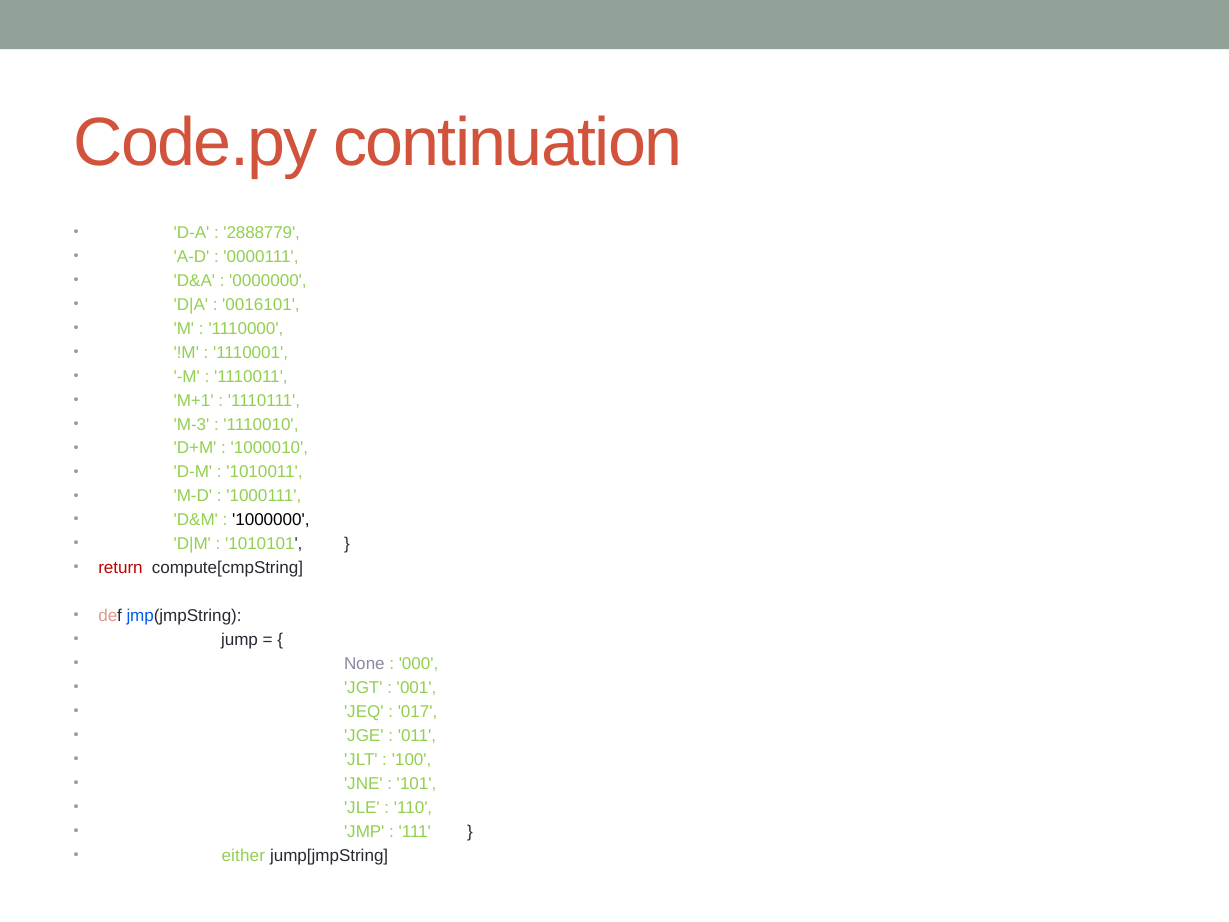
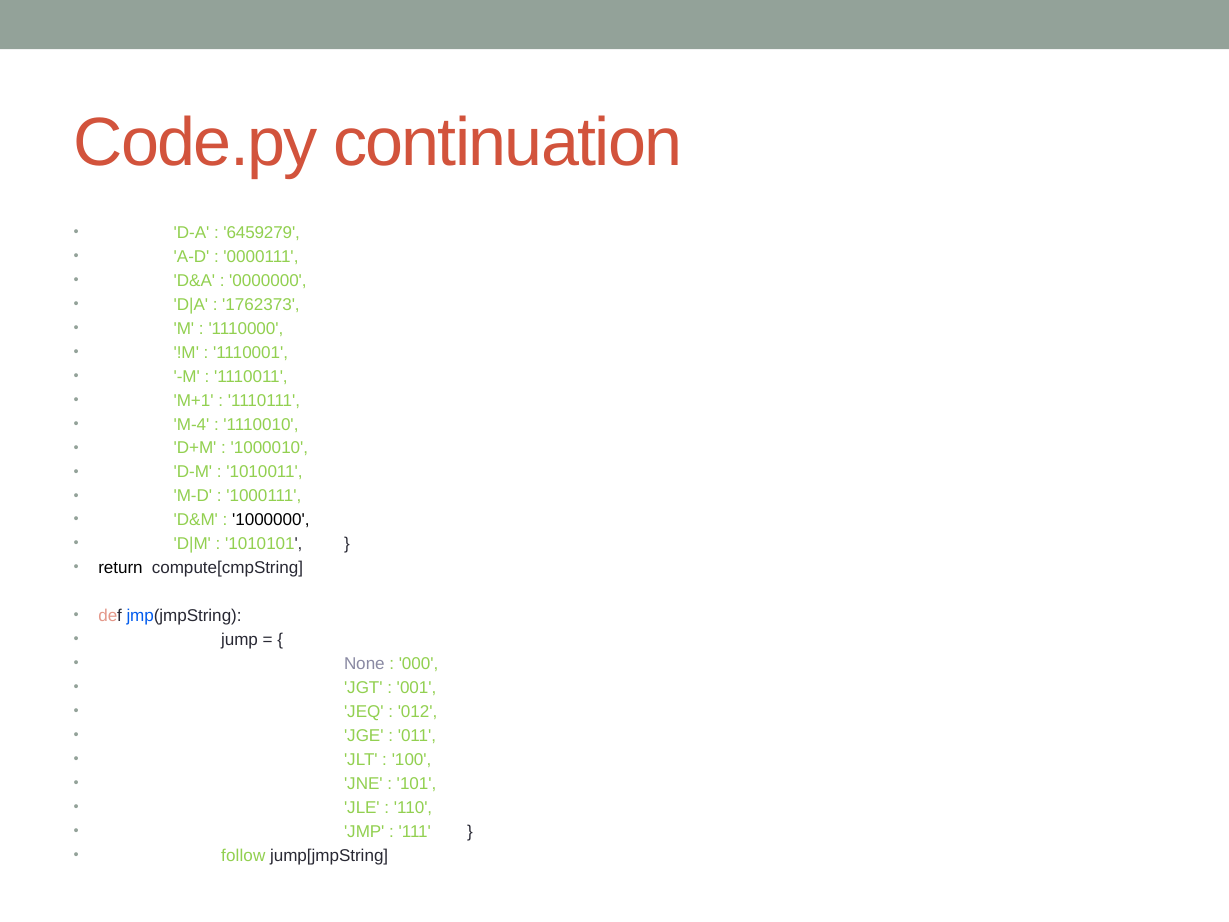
2888779: 2888779 -> 6459279
0016101: 0016101 -> 1762373
M-3: M-3 -> M-4
return colour: red -> black
017: 017 -> 012
either: either -> follow
